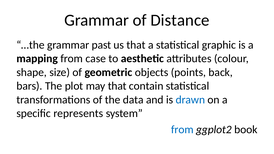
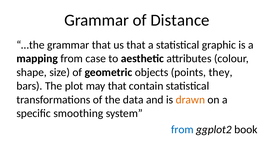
grammar past: past -> that
back: back -> they
drawn colour: blue -> orange
represents: represents -> smoothing
